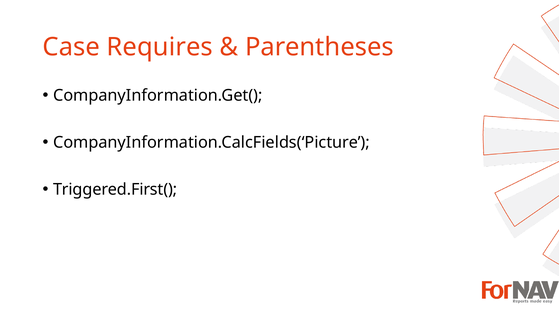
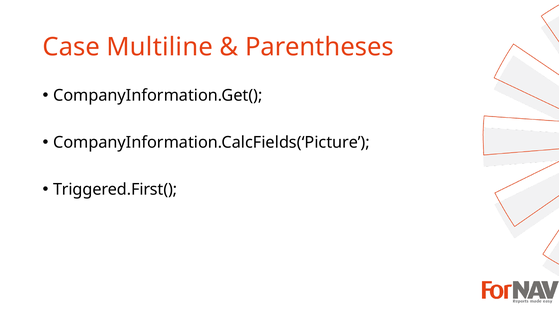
Requires: Requires -> Multiline
